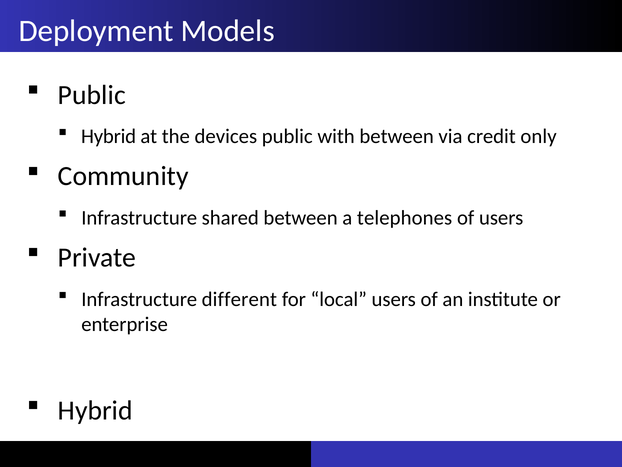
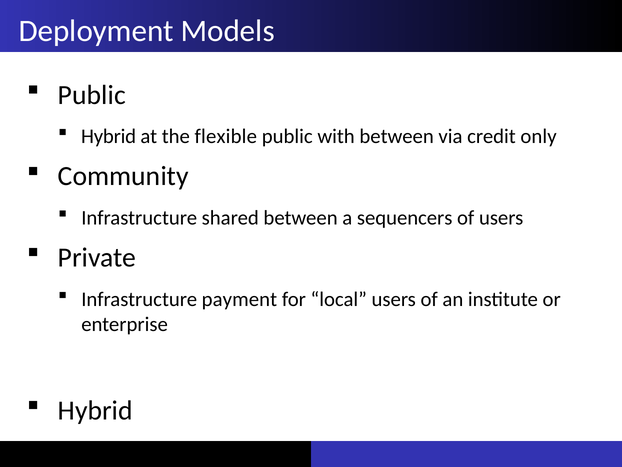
devices: devices -> flexible
telephones: telephones -> sequencers
different: different -> payment
